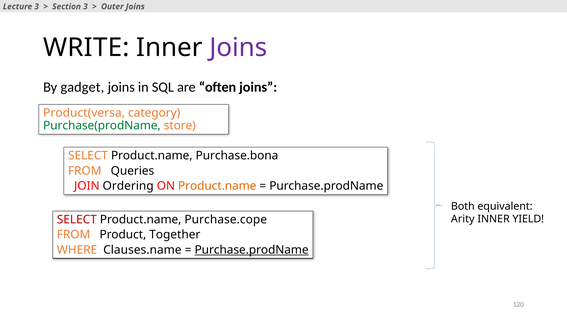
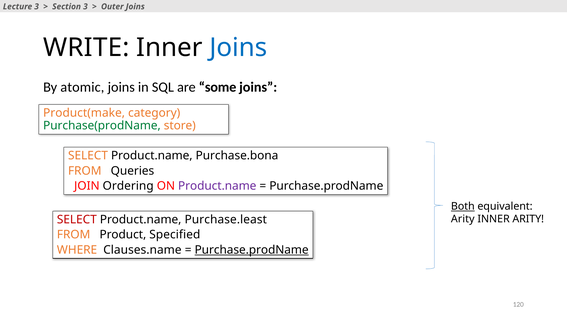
Joins at (238, 48) colour: purple -> blue
gadget: gadget -> atomic
often: often -> some
Product(versa: Product(versa -> Product(make
Product.name at (217, 186) colour: orange -> purple
Both underline: none -> present
INNER YIELD: YIELD -> ARITY
Purchase.cope: Purchase.cope -> Purchase.least
Together: Together -> Specified
